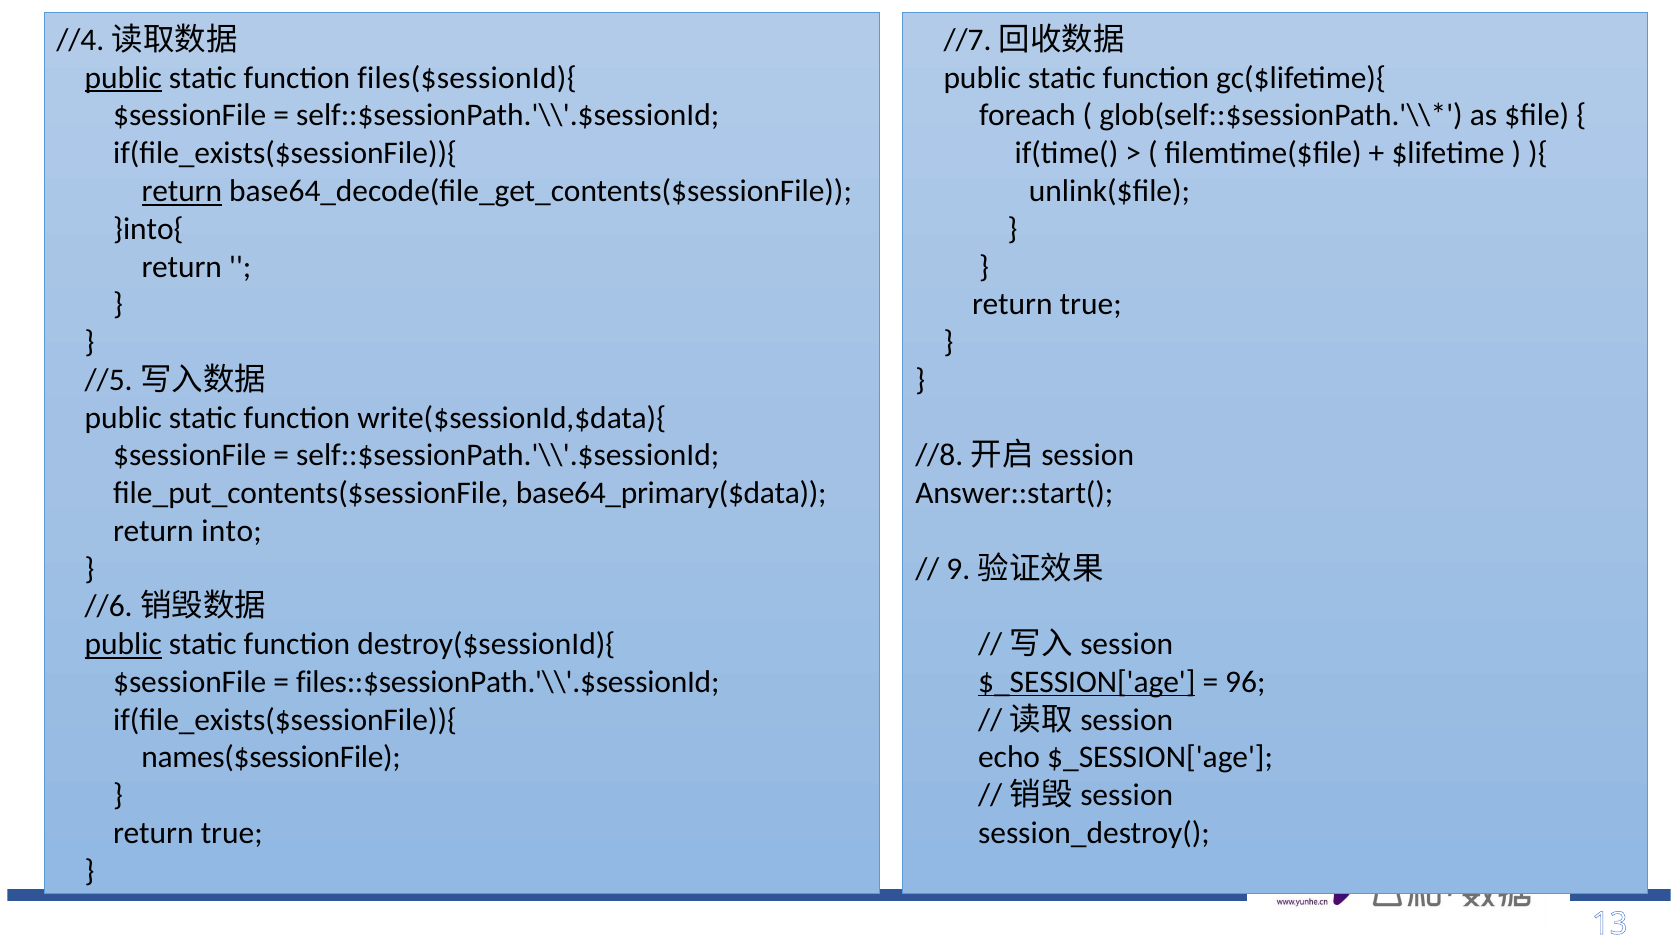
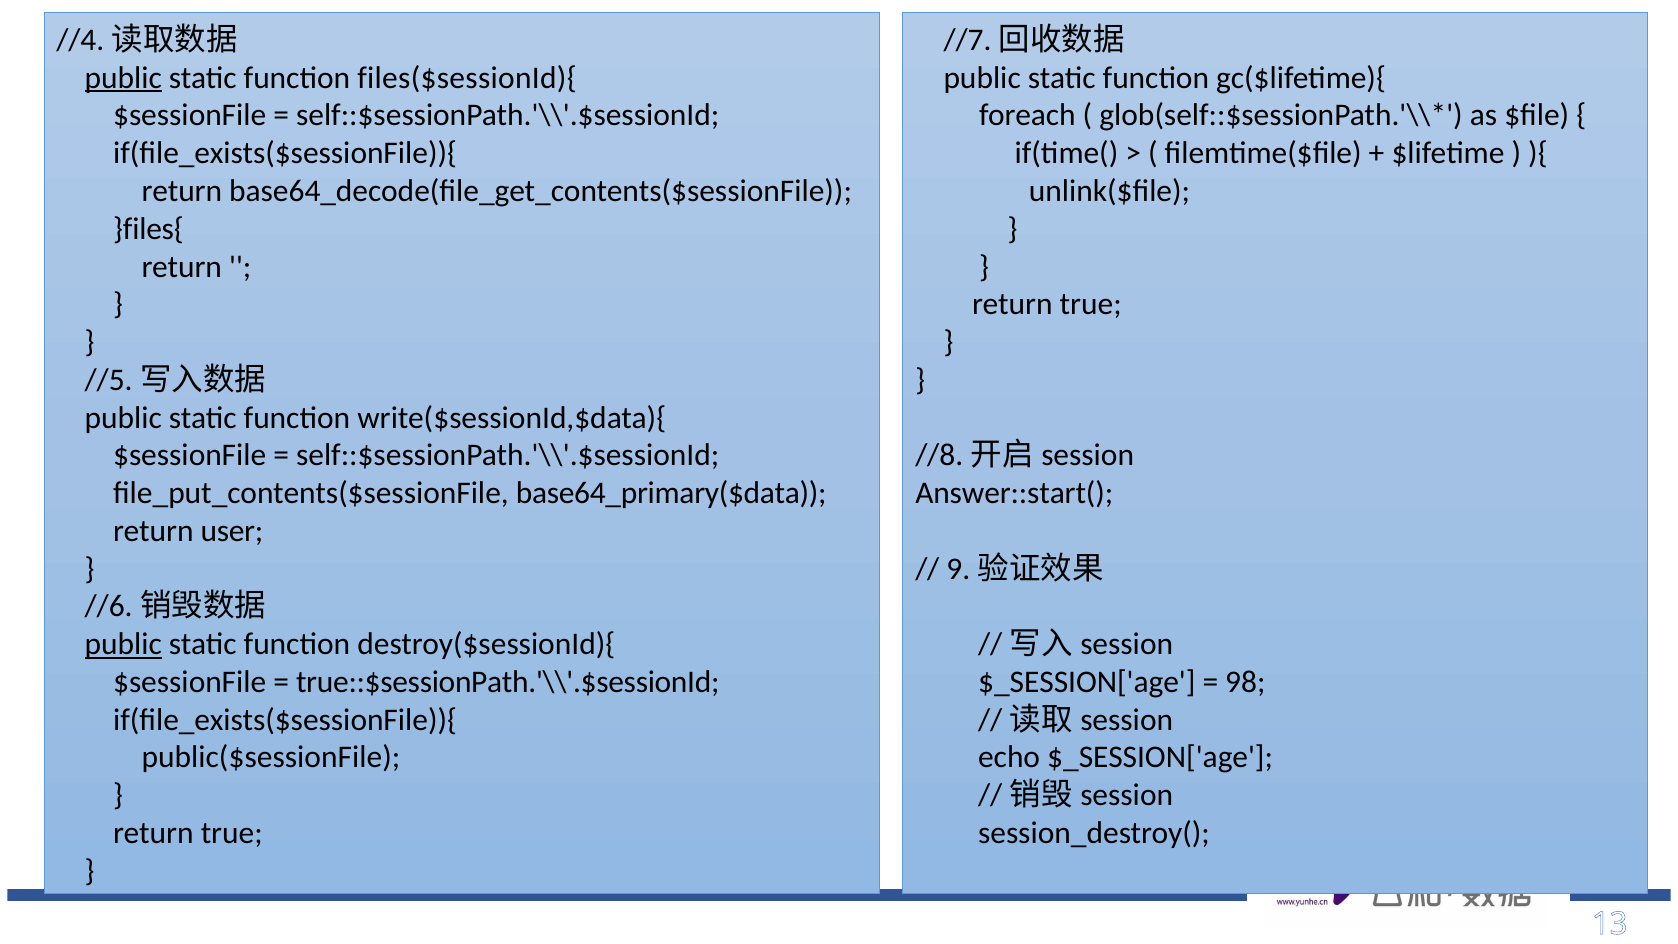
return at (182, 191) underline: present -> none
}into{: }into{ -> }files{
into: into -> user
files::$sessionPath.'\\'.$sessionId: files::$sessionPath.'\\'.$sessionId -> true::$sessionPath.'\\'.$sessionId
$_SESSION['age at (1087, 682) underline: present -> none
96: 96 -> 98
names($sessionFile: names($sessionFile -> public($sessionFile
